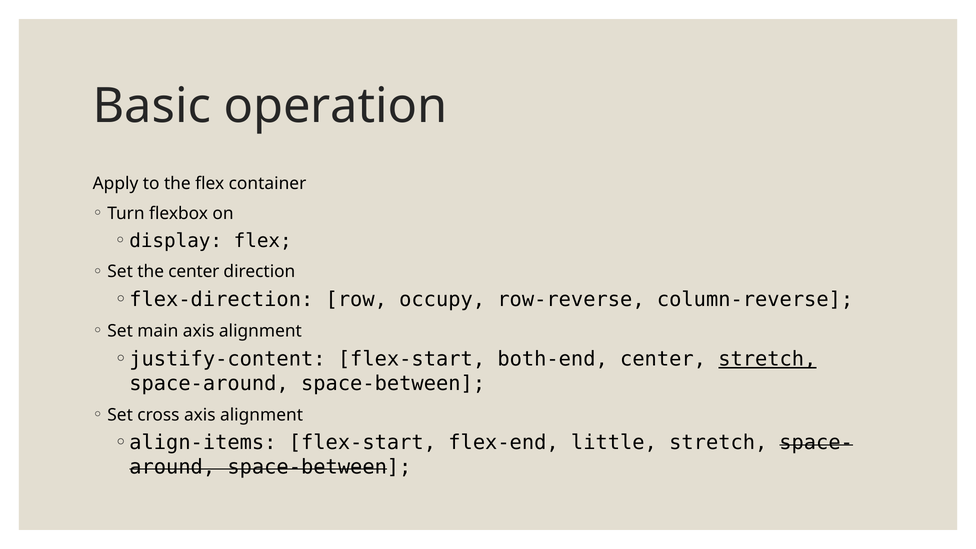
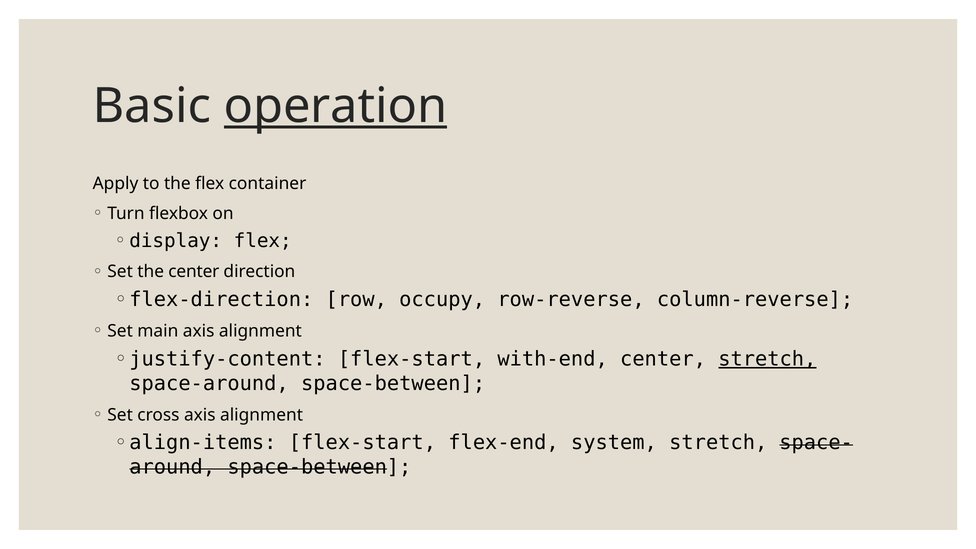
operation underline: none -> present
both-end: both-end -> with-end
little: little -> system
